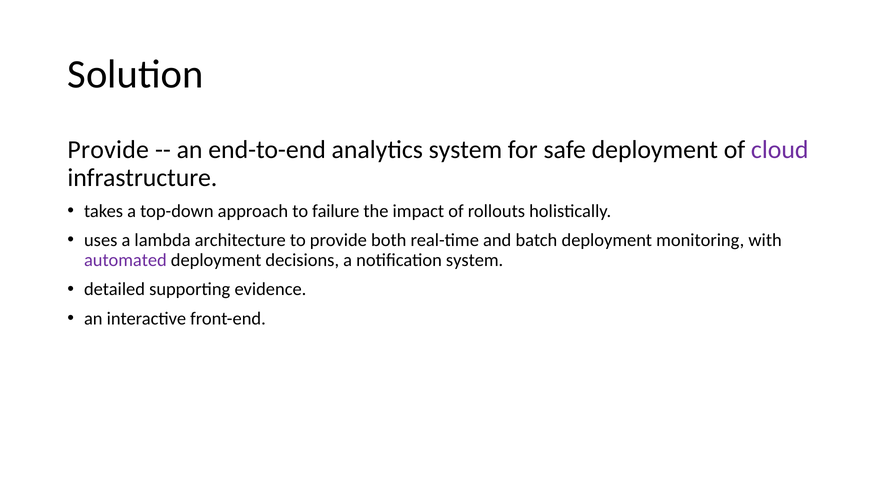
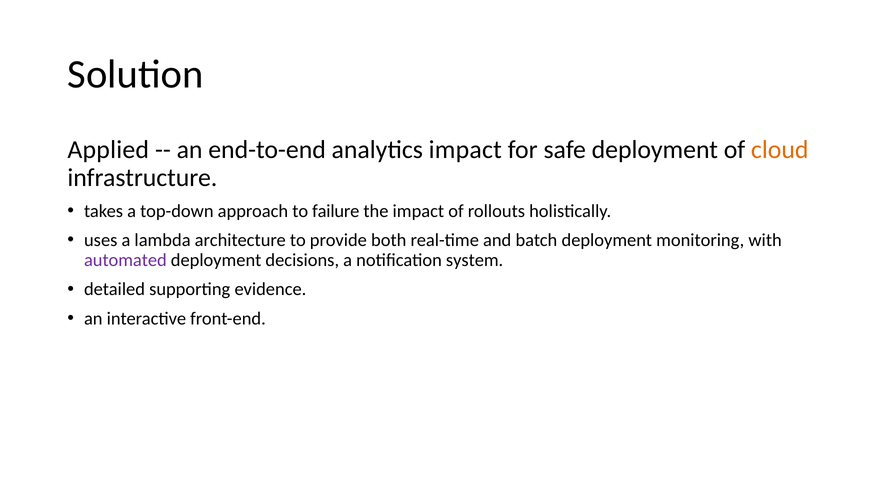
Provide at (108, 150): Provide -> Applied
analytics system: system -> impact
cloud colour: purple -> orange
